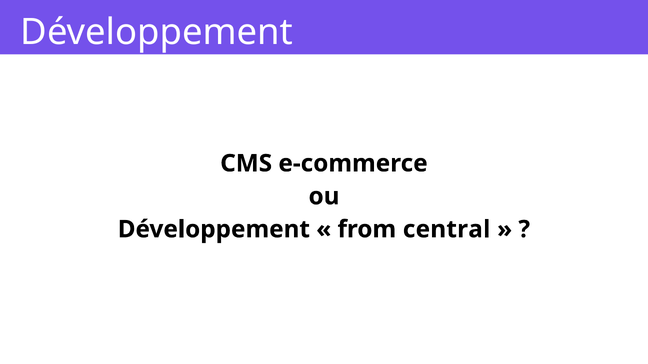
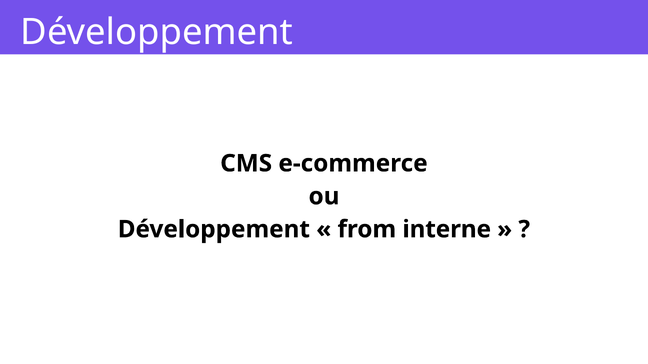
central: central -> interne
